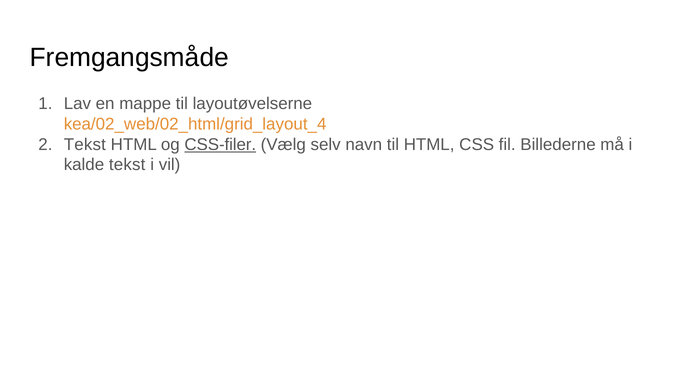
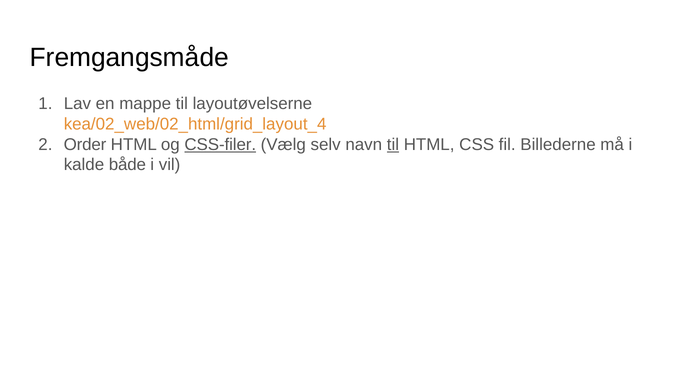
Tekst at (85, 144): Tekst -> Order
til at (393, 144) underline: none -> present
kalde tekst: tekst -> både
